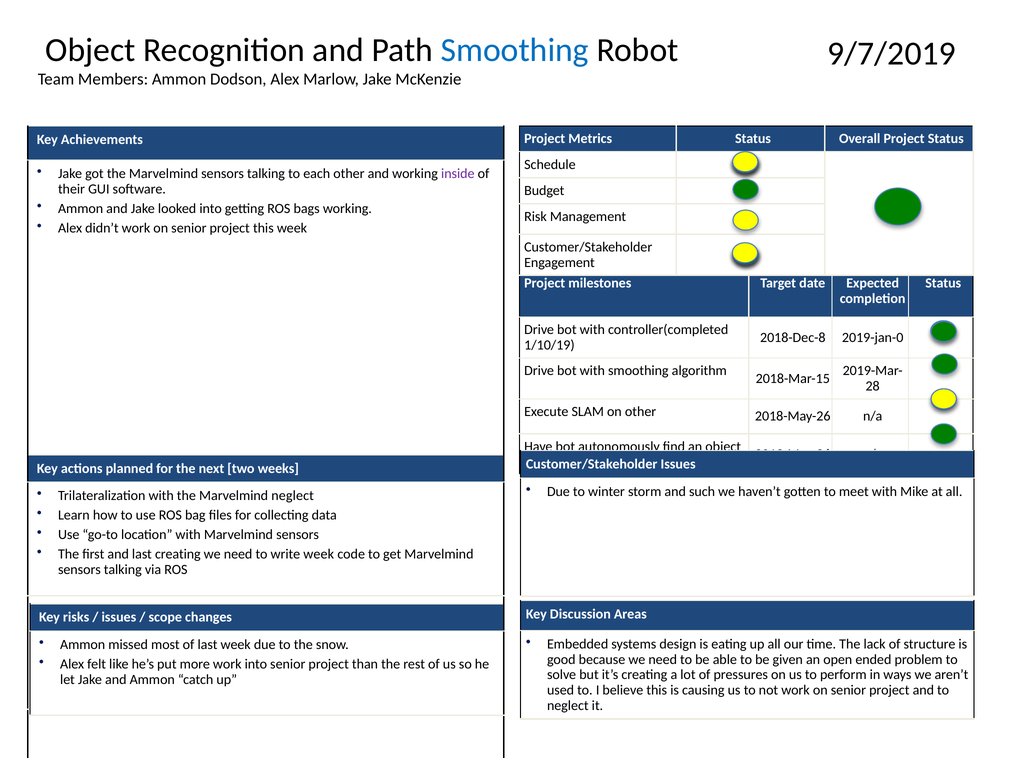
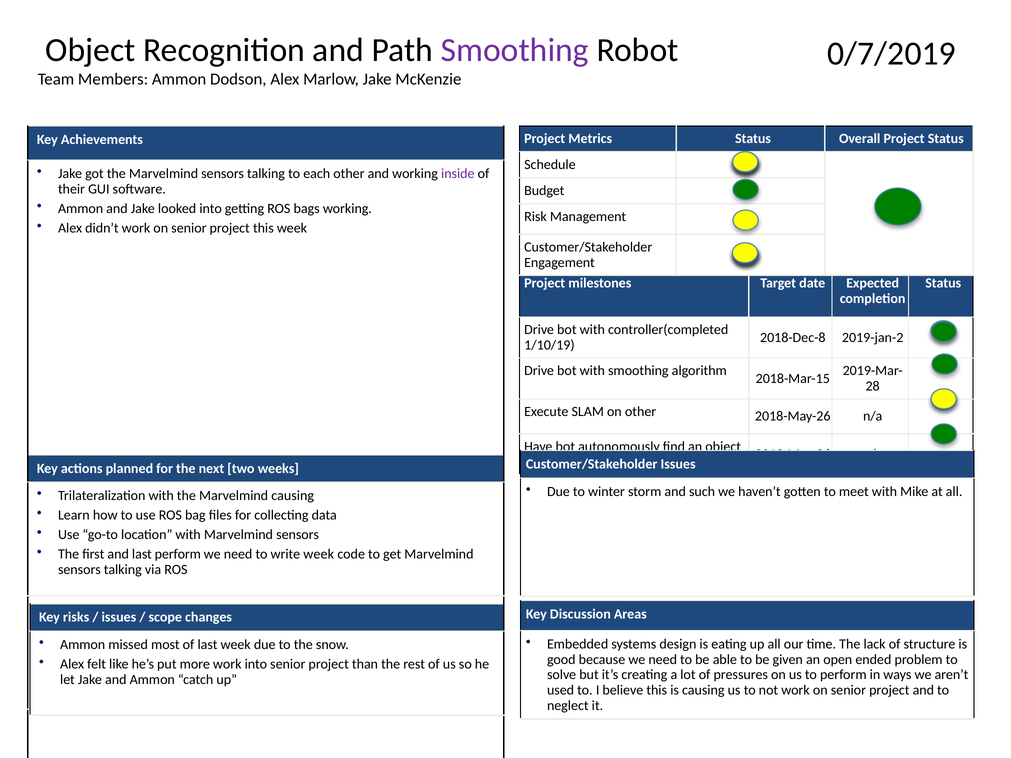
Smoothing at (515, 50) colour: blue -> purple
9/7/2019: 9/7/2019 -> 0/7/2019
2019-jan-0: 2019-jan-0 -> 2019-jan-2
Marvelmind neglect: neglect -> causing
last creating: creating -> perform
